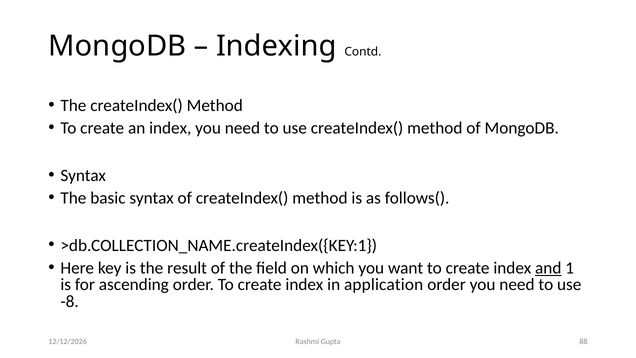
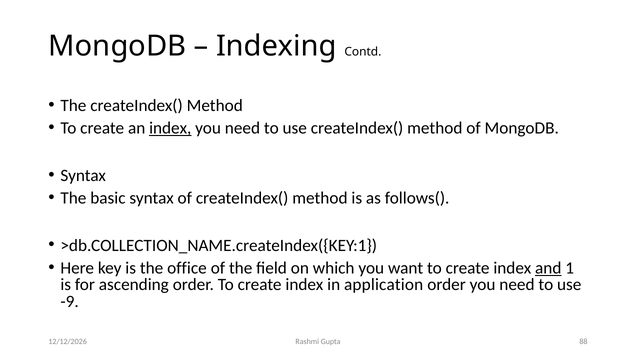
index at (170, 128) underline: none -> present
result: result -> office
-8: -8 -> -9
